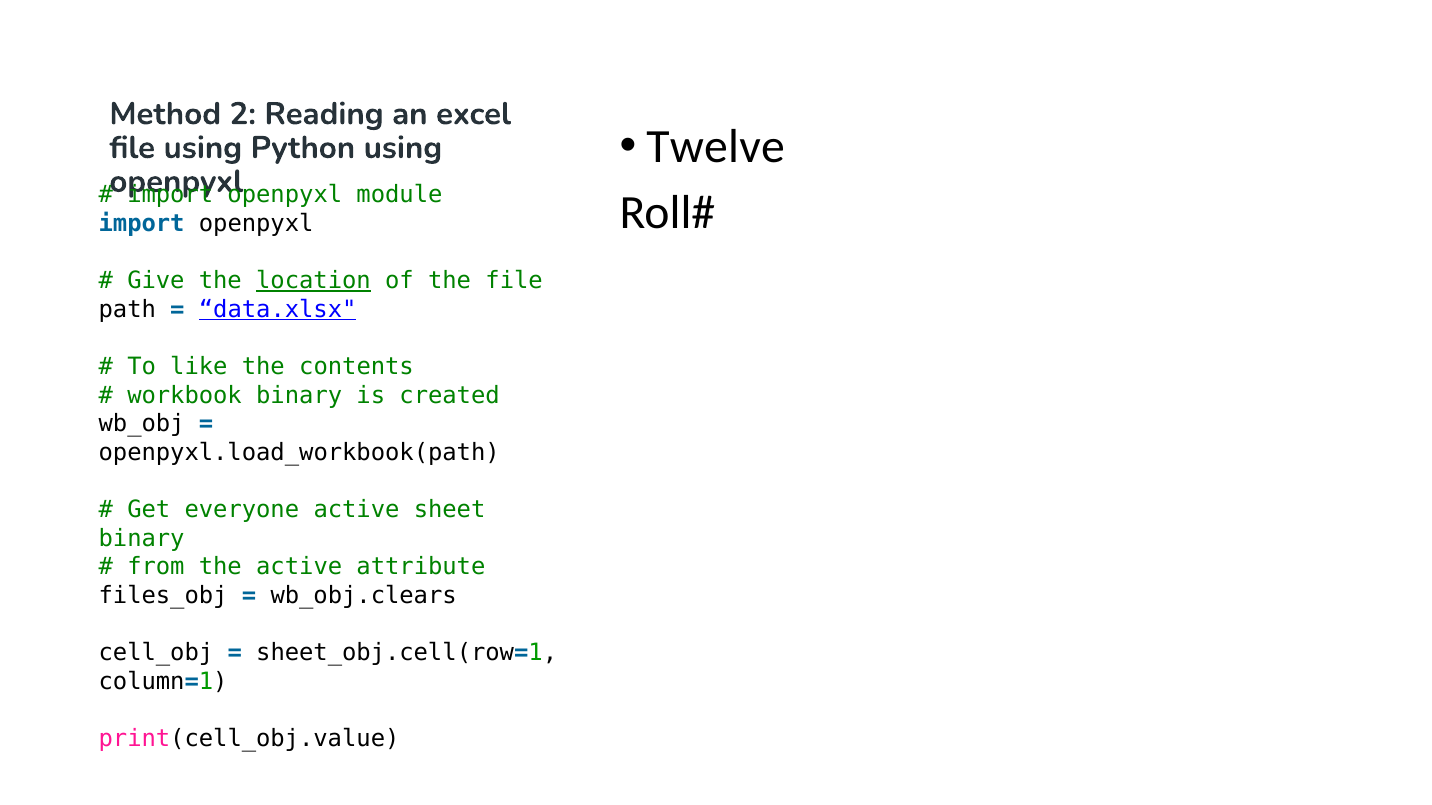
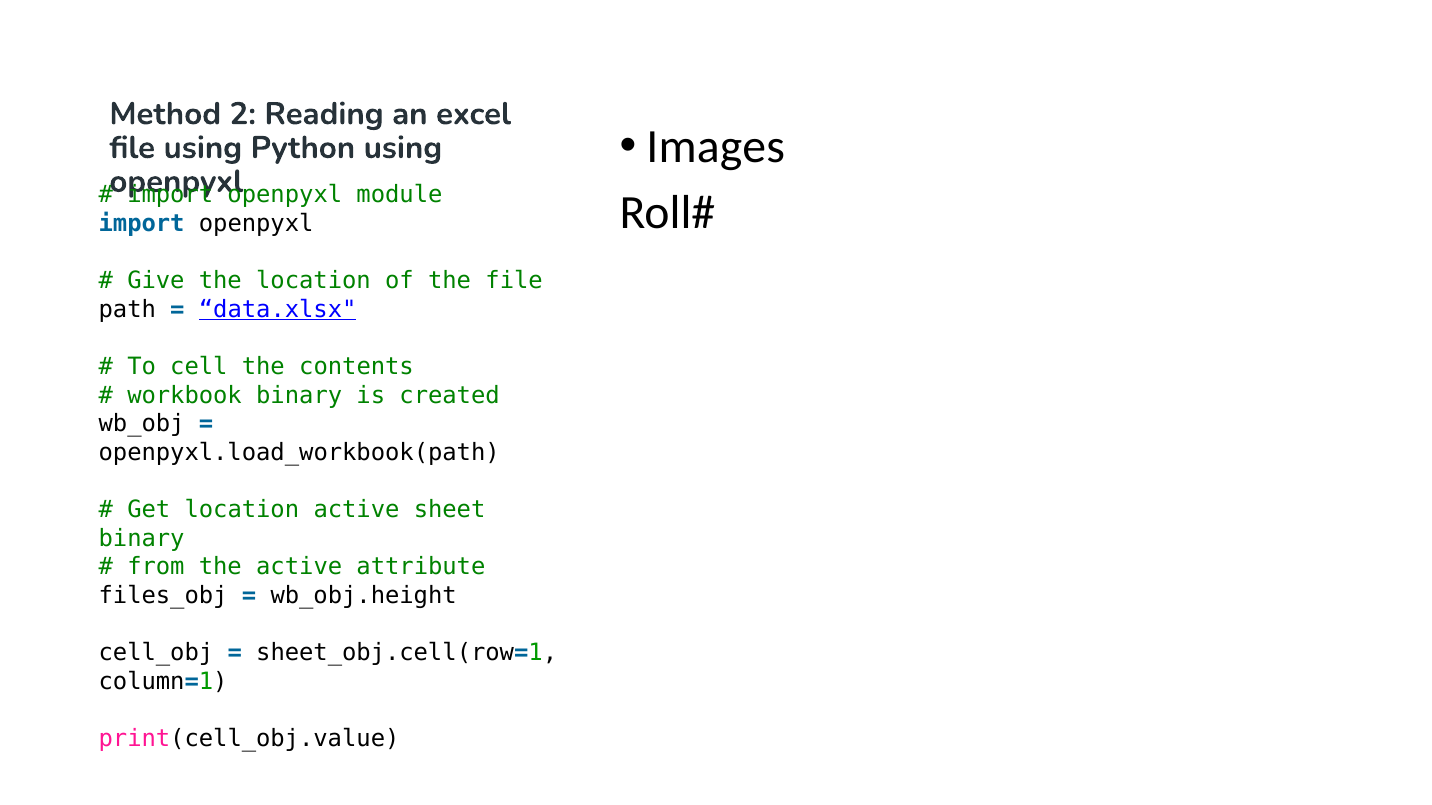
Twelve: Twelve -> Images
location at (313, 281) underline: present -> none
like: like -> cell
Get everyone: everyone -> location
wb_obj.clears: wb_obj.clears -> wb_obj.height
